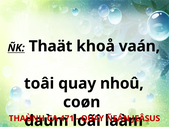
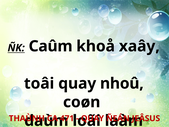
Thaät: Thaät -> Caûm
vaán: vaán -> xaây
